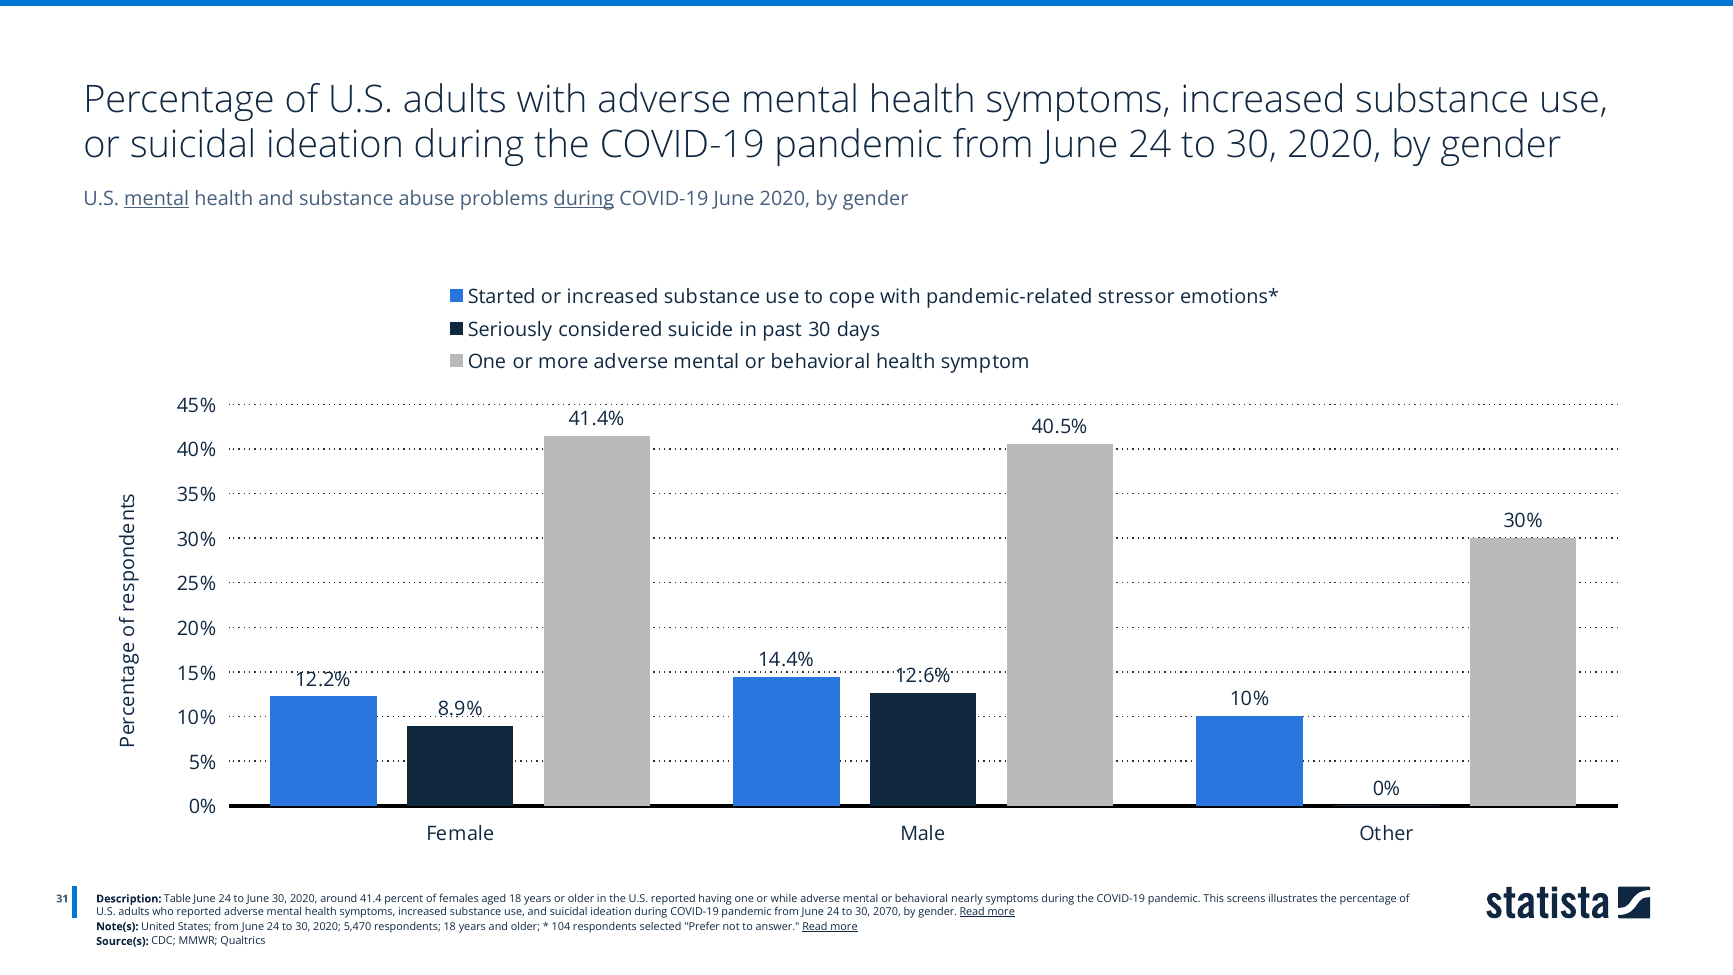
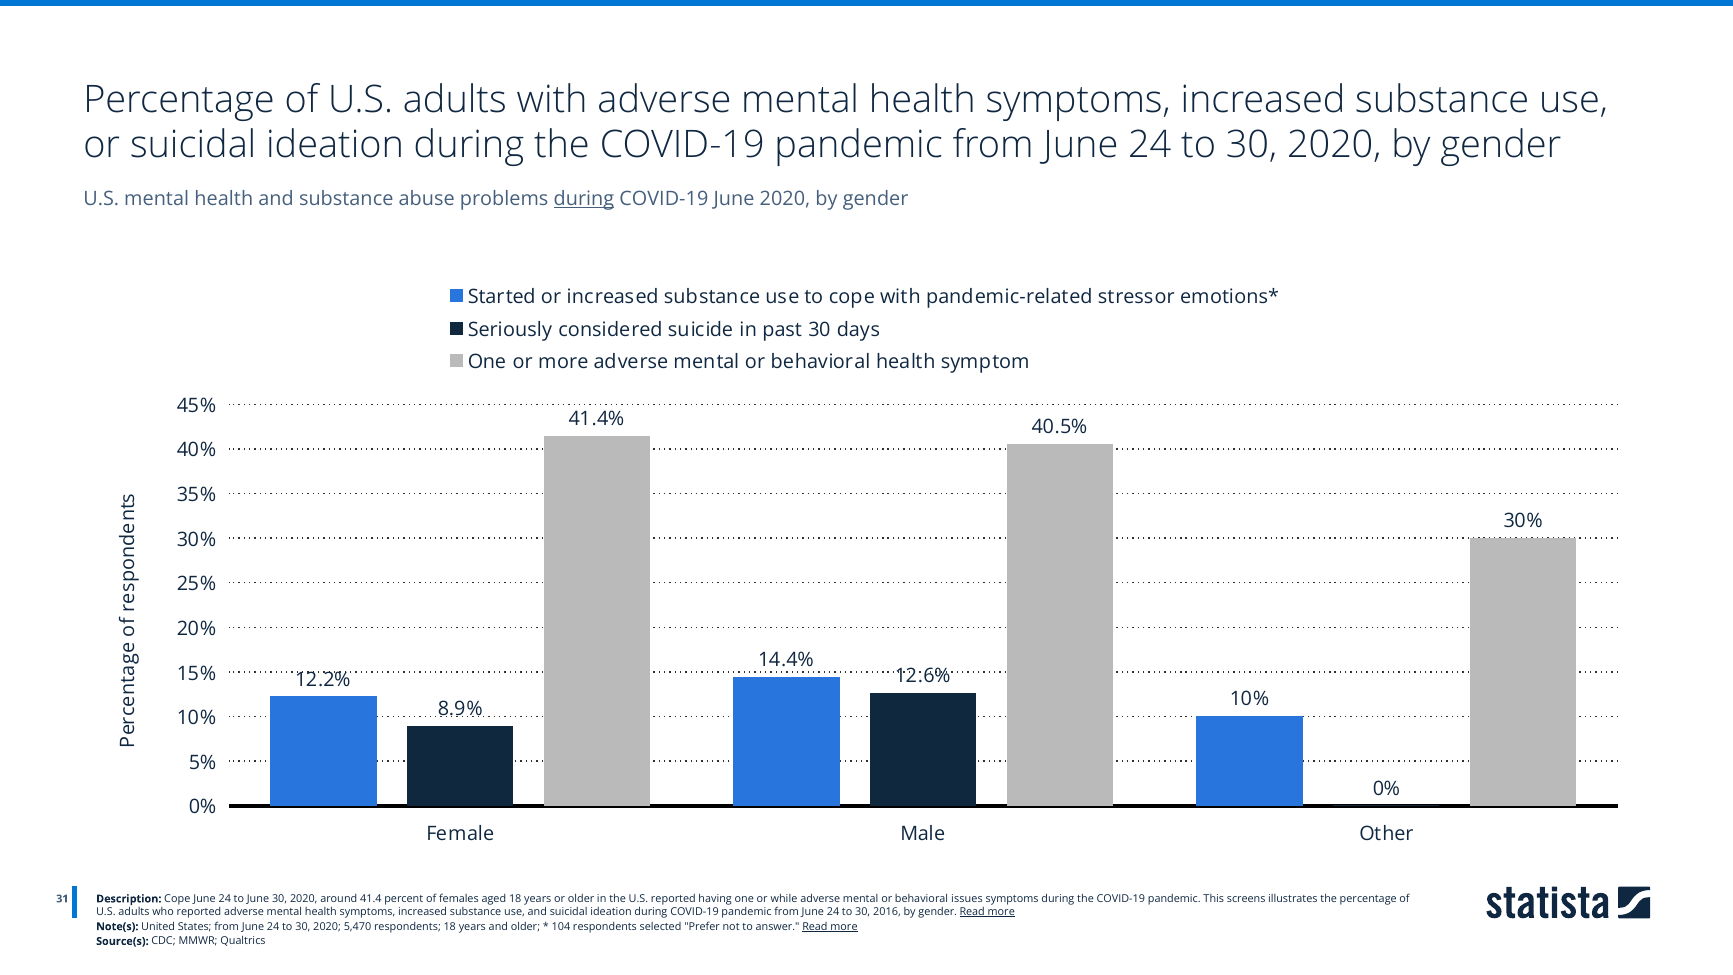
mental at (157, 199) underline: present -> none
Description Table: Table -> Cope
nearly: nearly -> issues
2070: 2070 -> 2016
